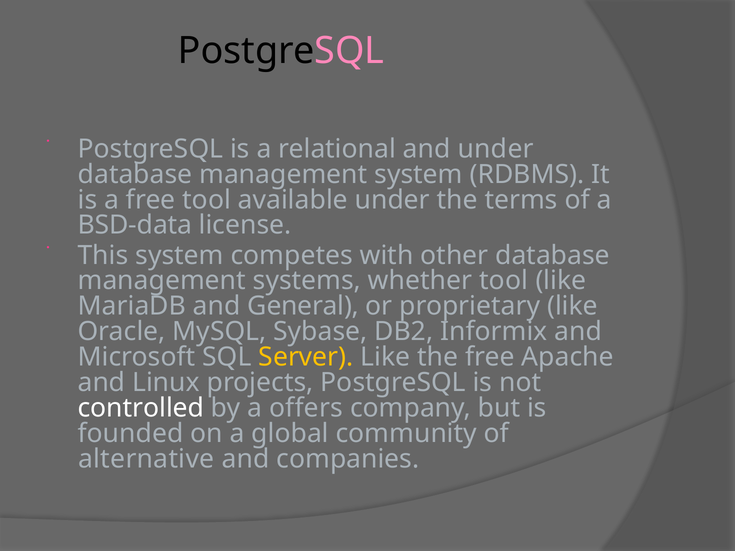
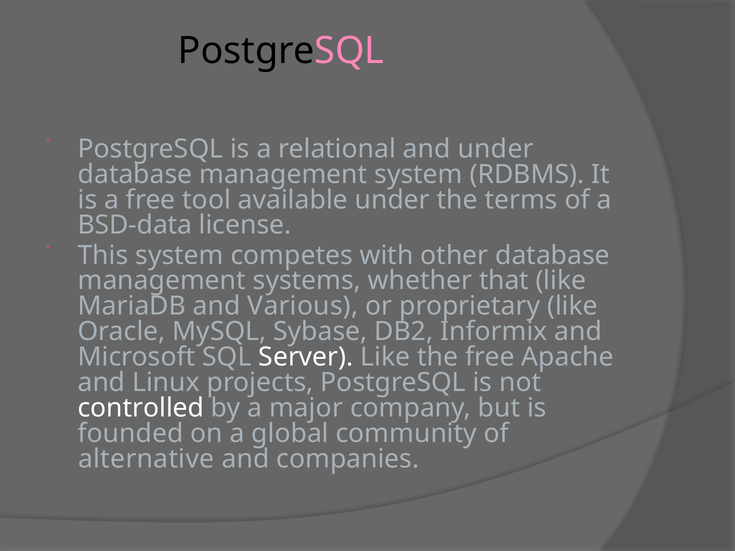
whether tool: tool -> that
General: General -> Various
Server colour: yellow -> white
offers: offers -> major
